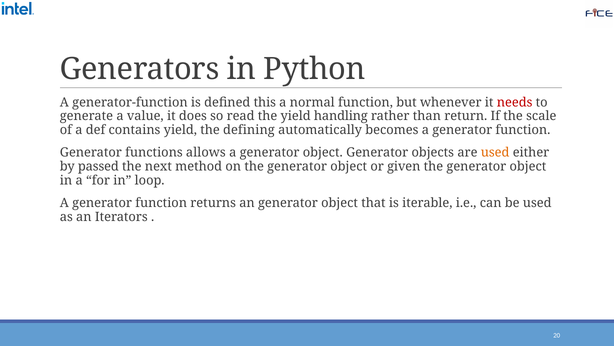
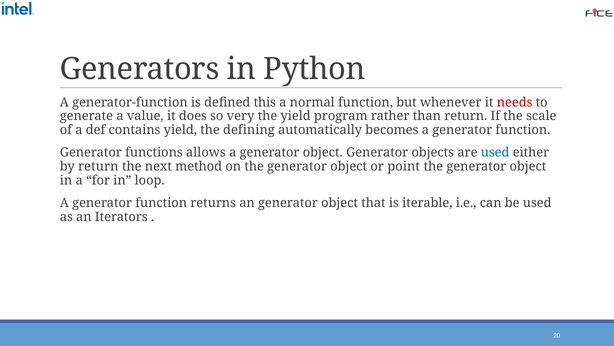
read: read -> very
handling: handling -> program
used at (495, 152) colour: orange -> blue
by passed: passed -> return
given: given -> point
